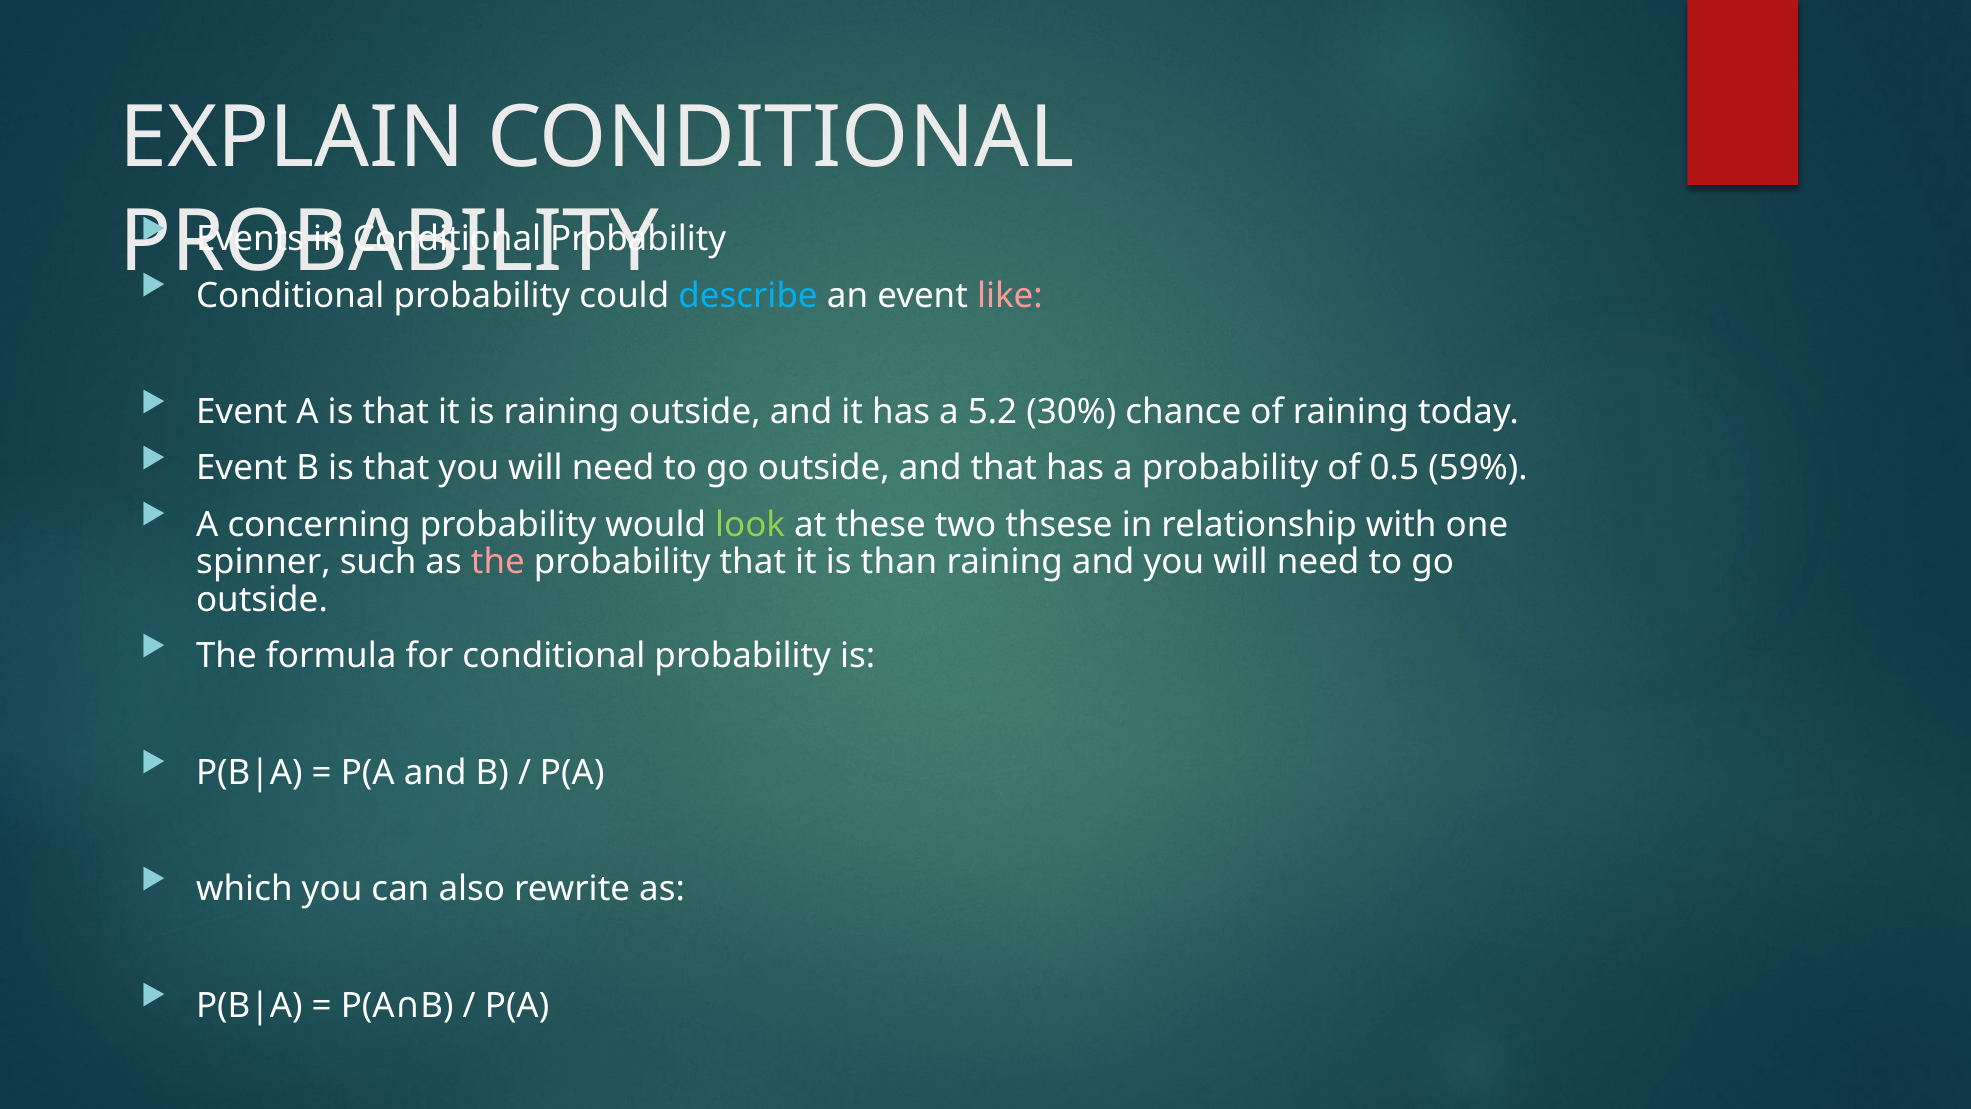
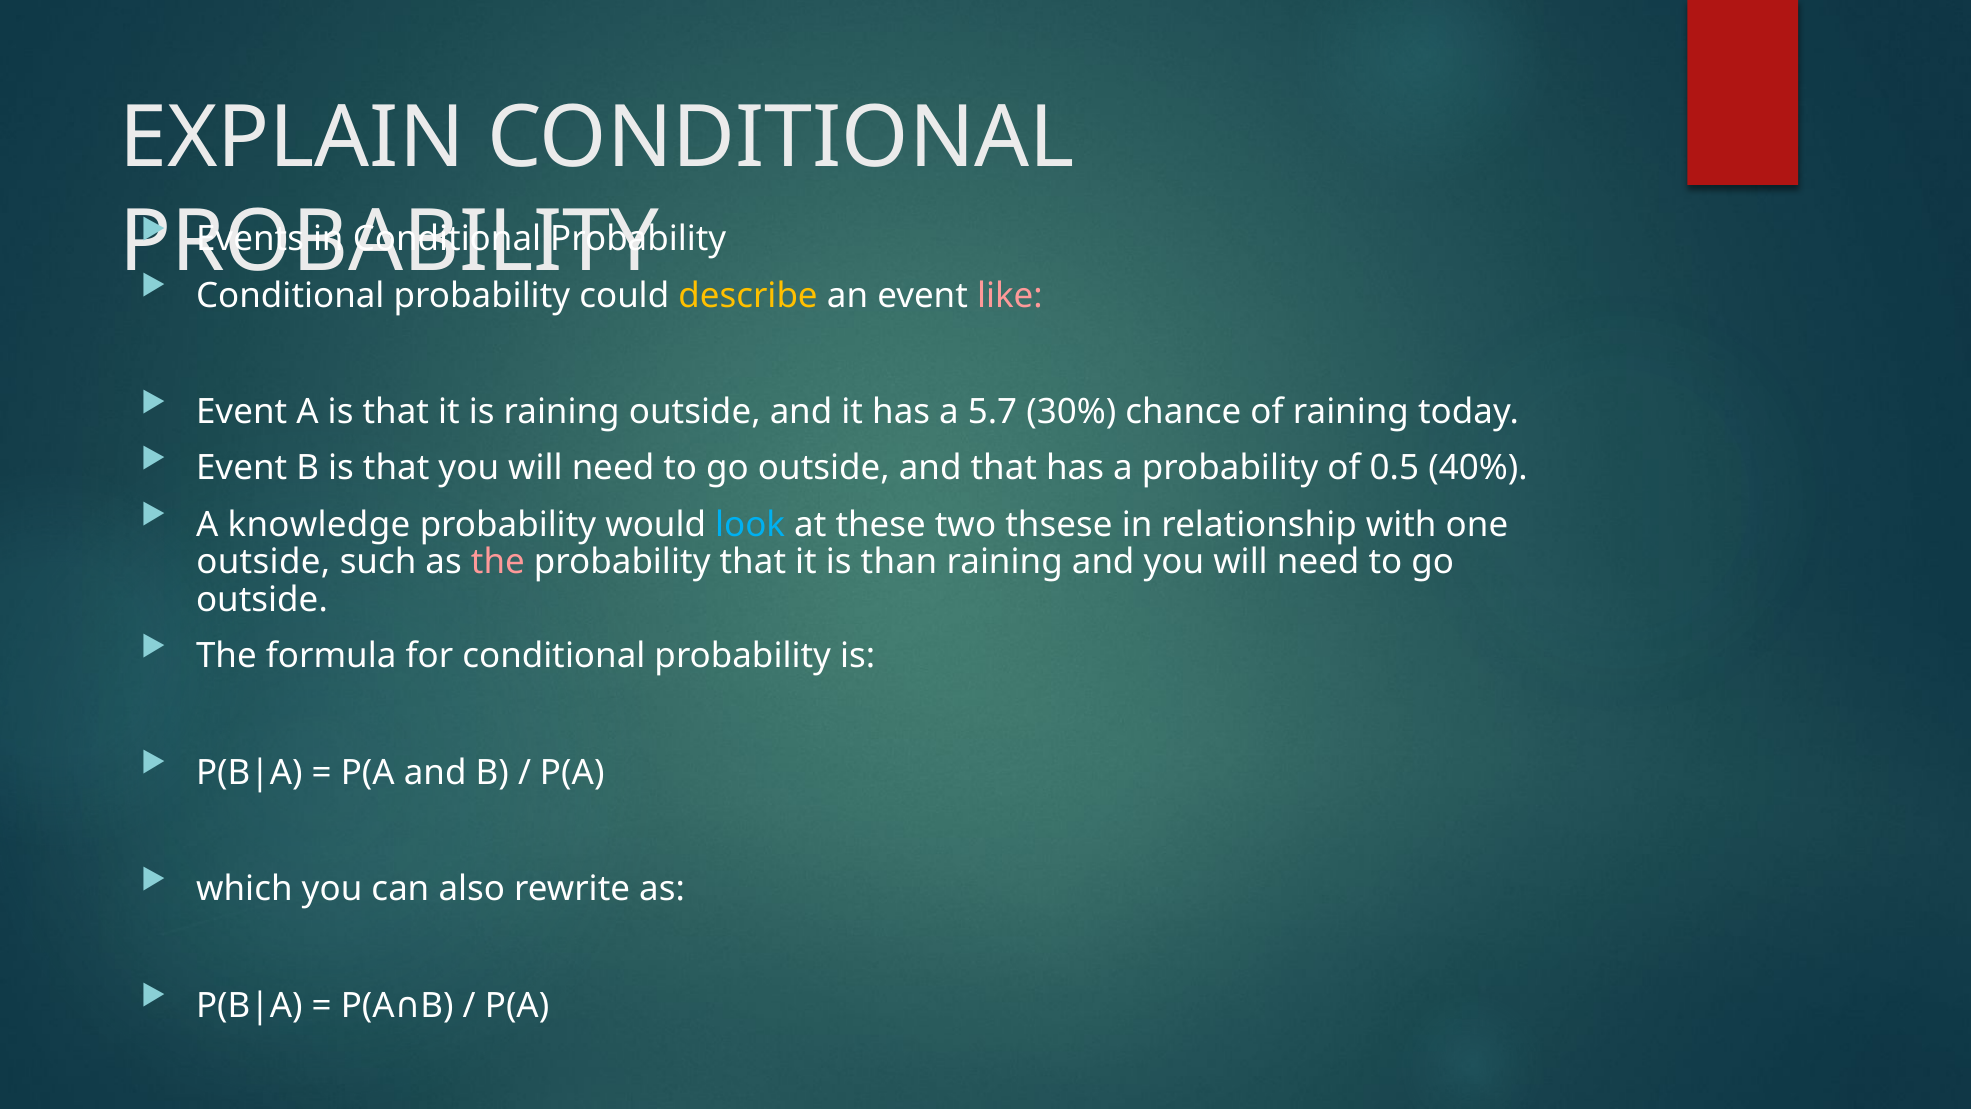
describe colour: light blue -> yellow
5.2: 5.2 -> 5.7
59%: 59% -> 40%
concerning: concerning -> knowledge
look colour: light green -> light blue
spinner at (263, 562): spinner -> outside
